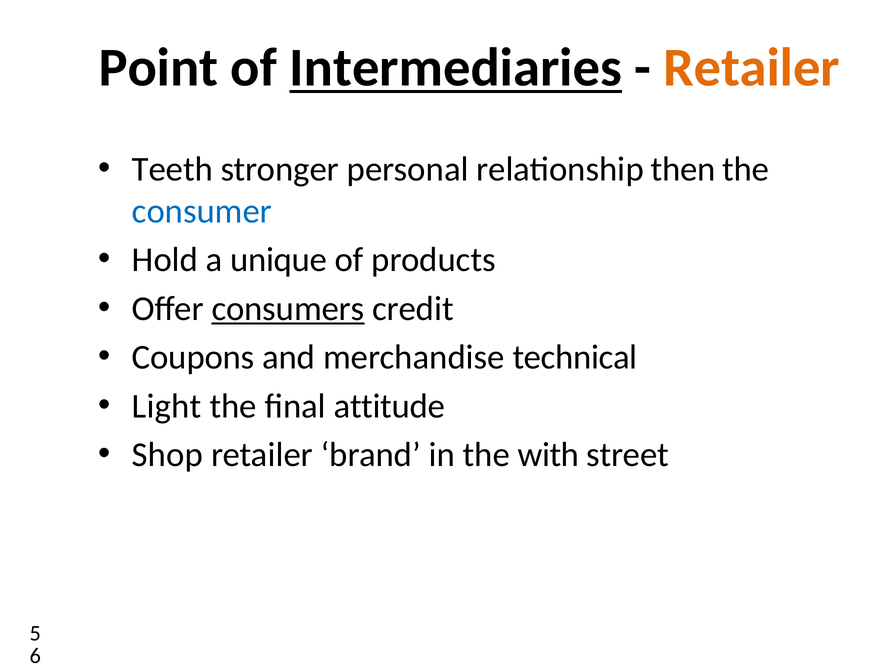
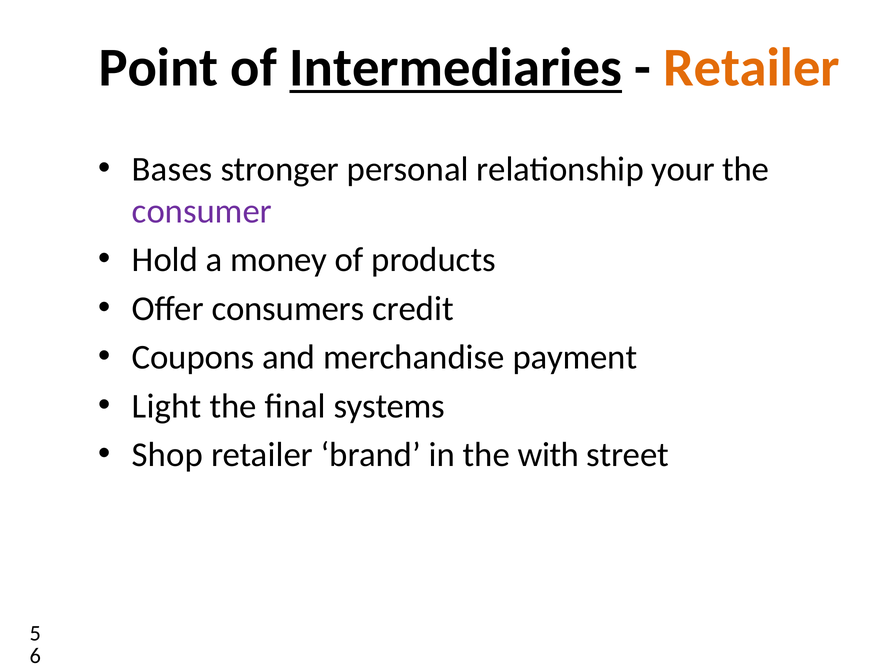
Teeth: Teeth -> Bases
then: then -> your
consumer colour: blue -> purple
unique: unique -> money
consumers underline: present -> none
technical: technical -> payment
attitude: attitude -> systems
